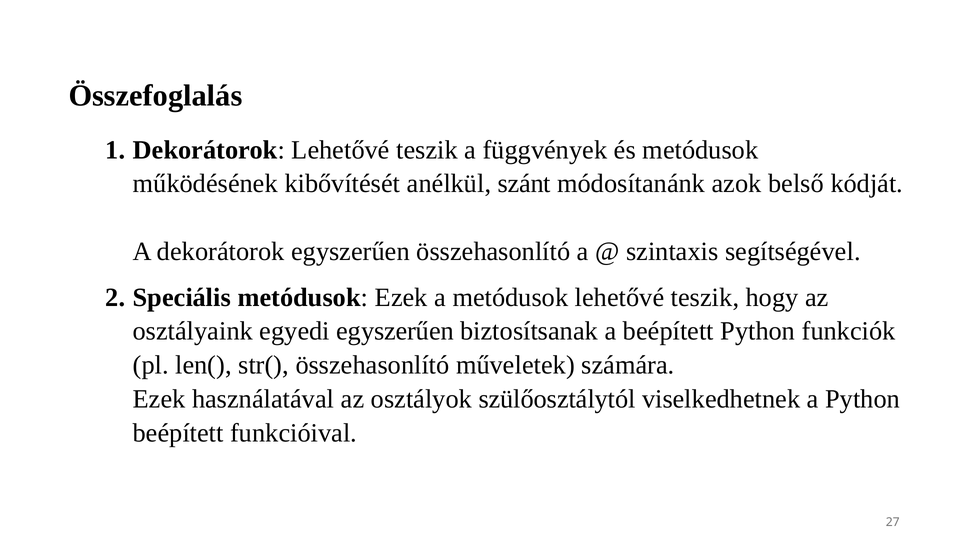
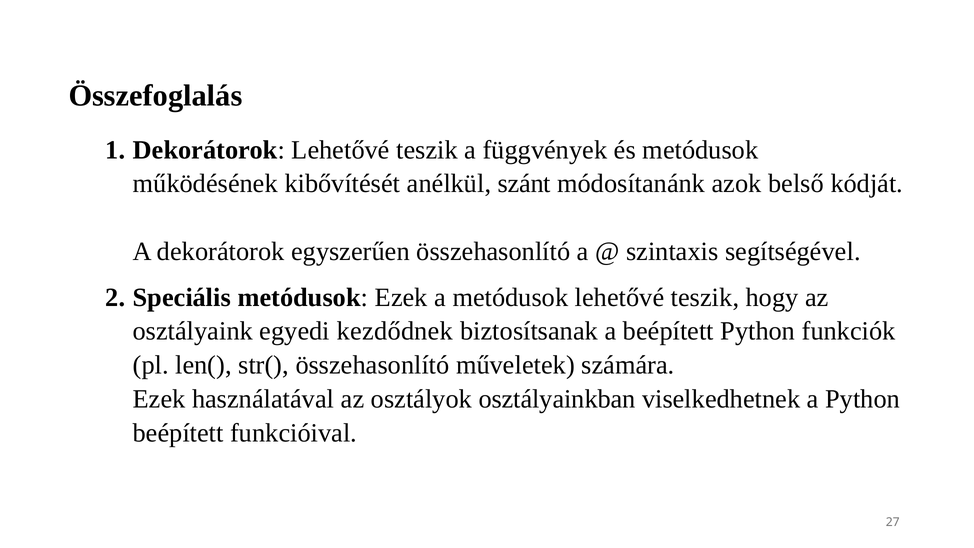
egyedi egyszerűen: egyszerűen -> kezdődnek
szülőosztálytól: szülőosztálytól -> osztályainkban
